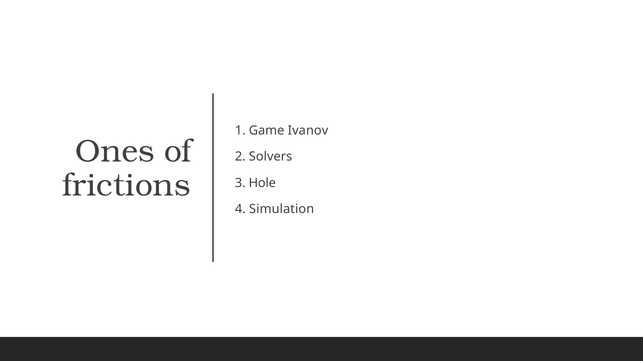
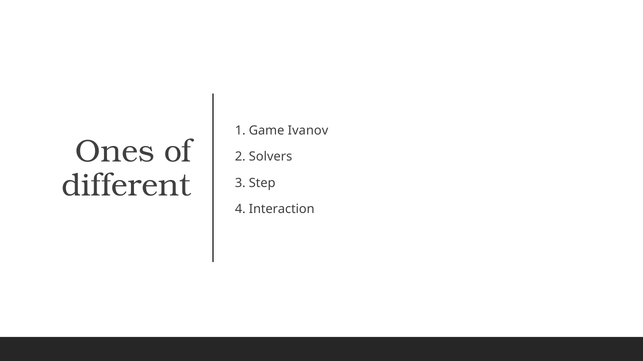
frictions: frictions -> different
Hole: Hole -> Step
Simulation: Simulation -> Interaction
